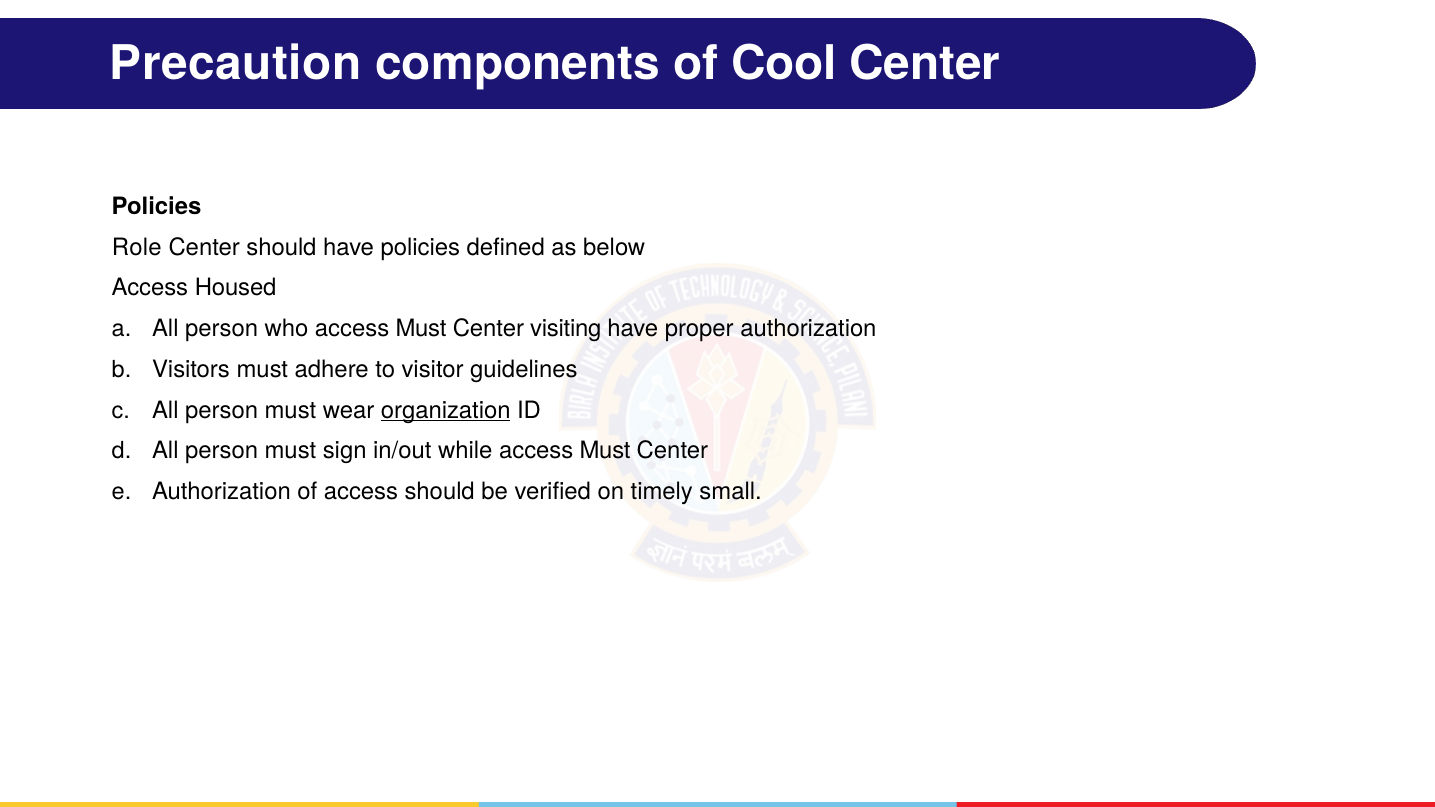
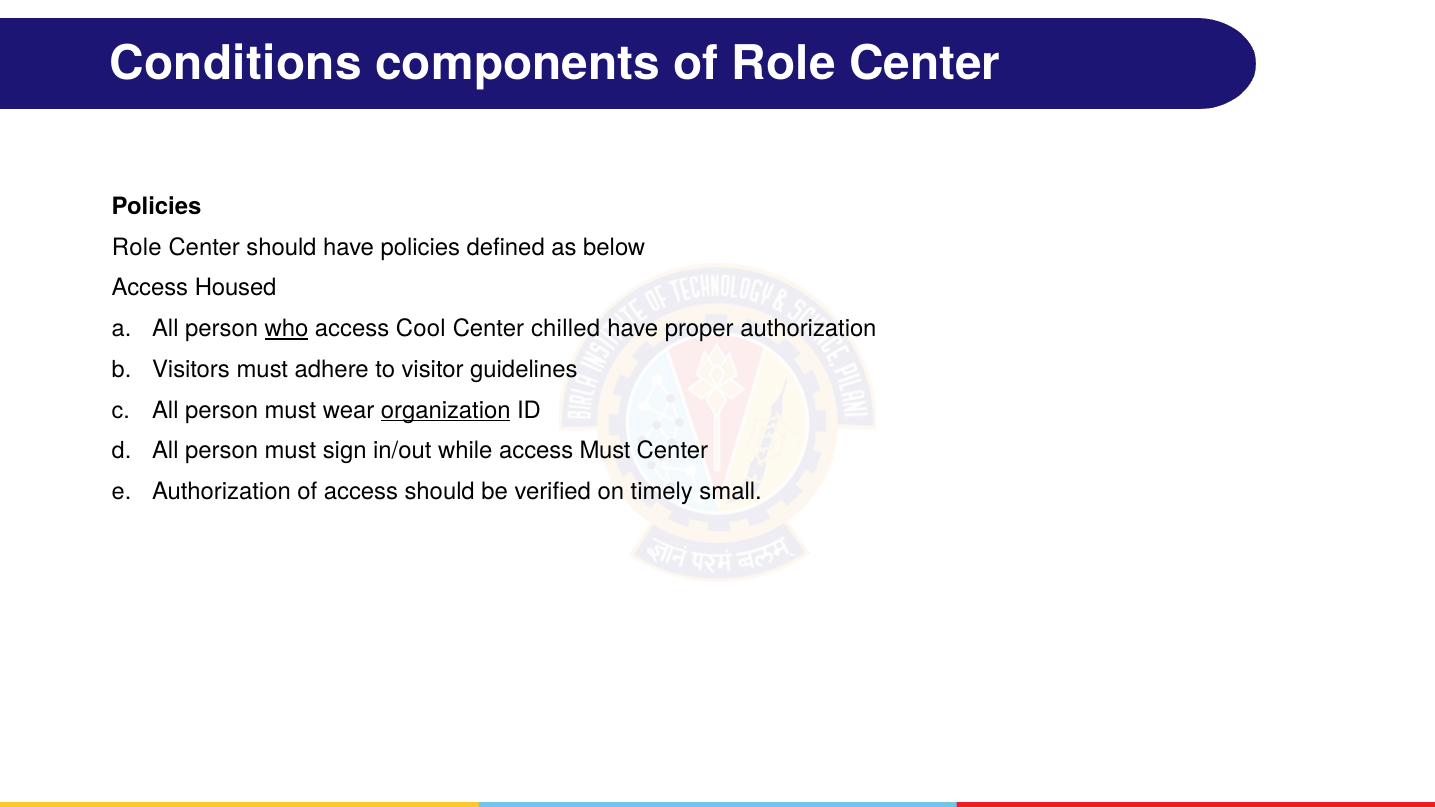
Precaution: Precaution -> Conditions
of Cool: Cool -> Role
who underline: none -> present
Must at (421, 329): Must -> Cool
visiting: visiting -> chilled
